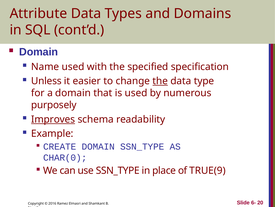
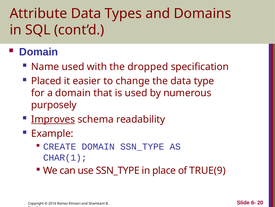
specified: specified -> dropped
Unless: Unless -> Placed
the at (160, 81) underline: present -> none
CHAR(0: CHAR(0 -> CHAR(1
